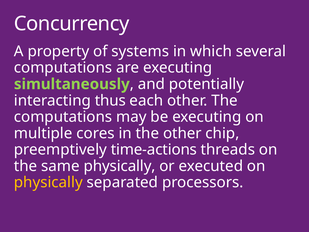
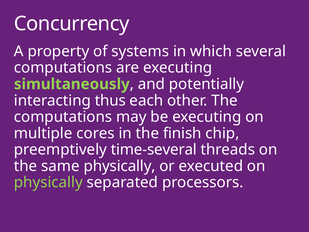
the other: other -> finish
time-actions: time-actions -> time-several
physically at (48, 182) colour: yellow -> light green
